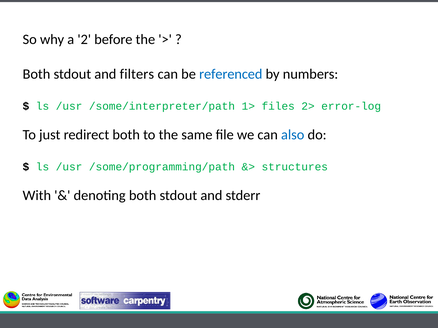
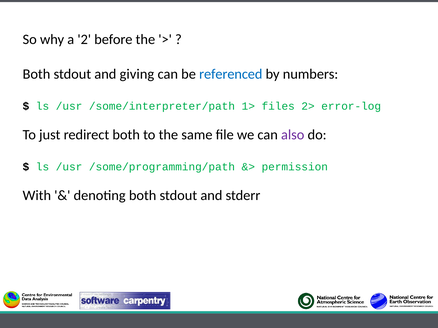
filters: filters -> giving
also colour: blue -> purple
structures: structures -> permission
